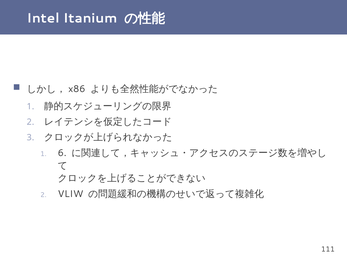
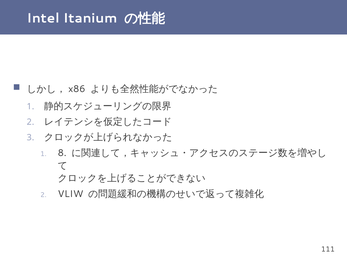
6: 6 -> 8
